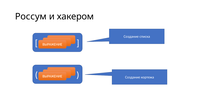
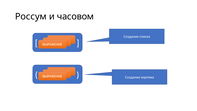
хакером: хакером -> часовом
